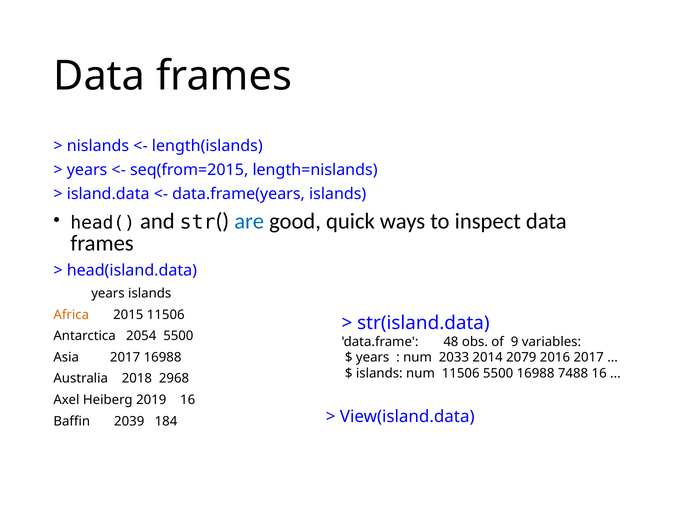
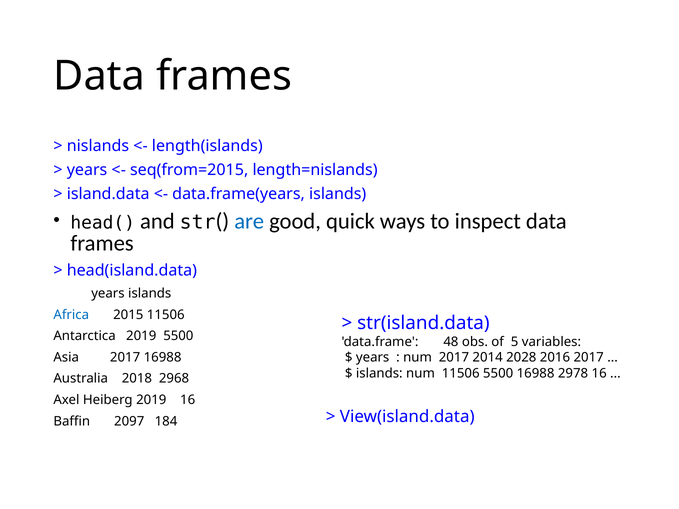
Africa colour: orange -> blue
Antarctica 2054: 2054 -> 2019
9: 9 -> 5
num 2033: 2033 -> 2017
2079: 2079 -> 2028
7488: 7488 -> 2978
2039: 2039 -> 2097
